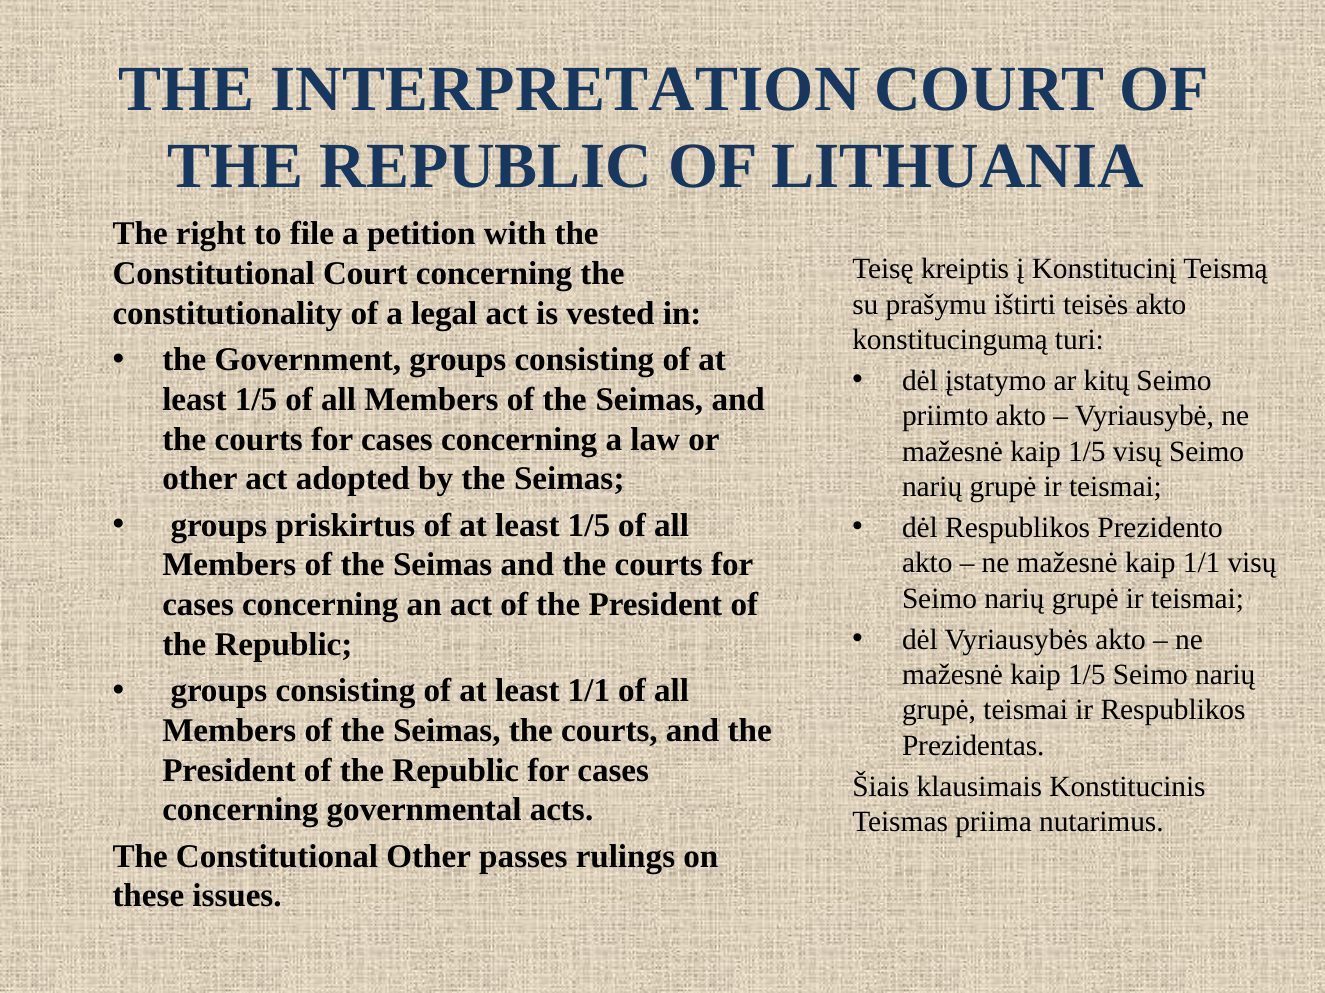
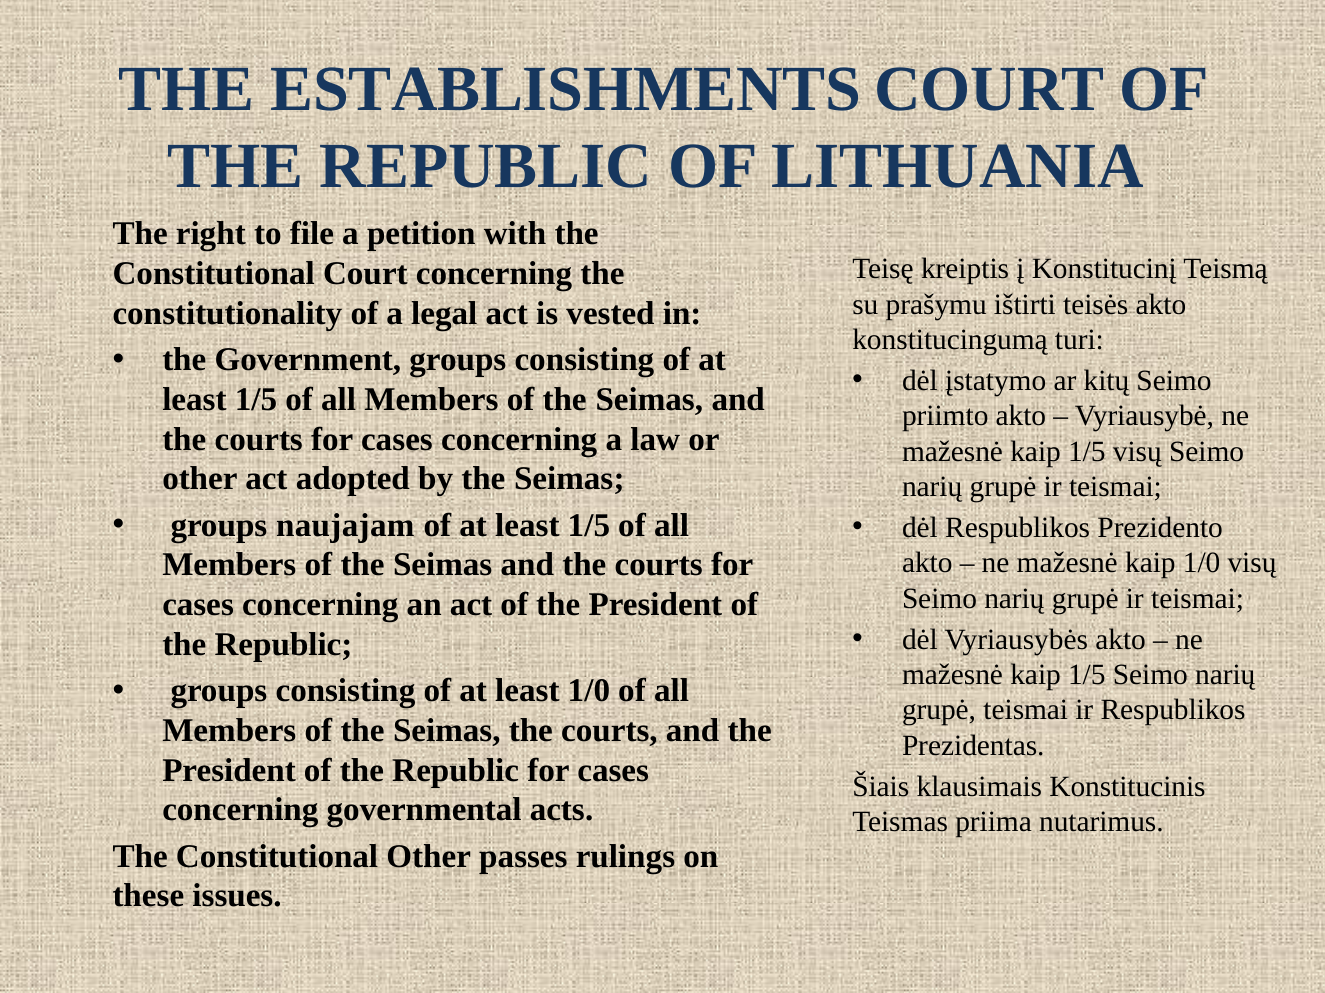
INTERPRETATION: INTERPRETATION -> ESTABLISHMENTS
priskirtus: priskirtus -> naujajam
kaip 1/1: 1/1 -> 1/0
least 1/1: 1/1 -> 1/0
